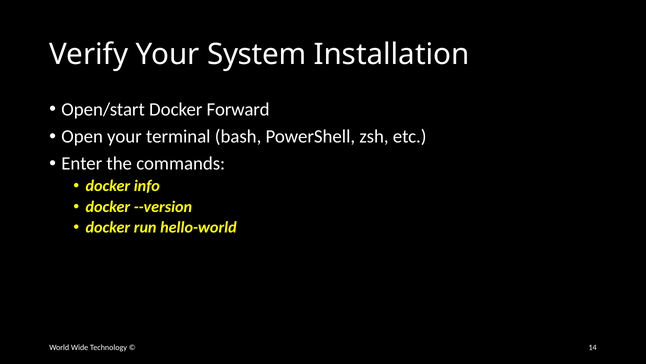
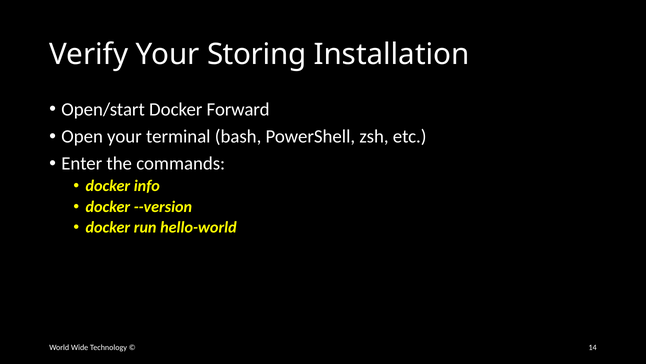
System: System -> Storing
